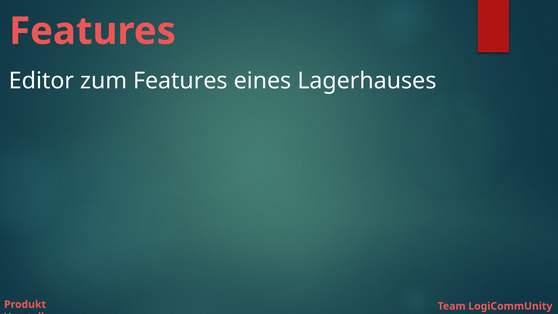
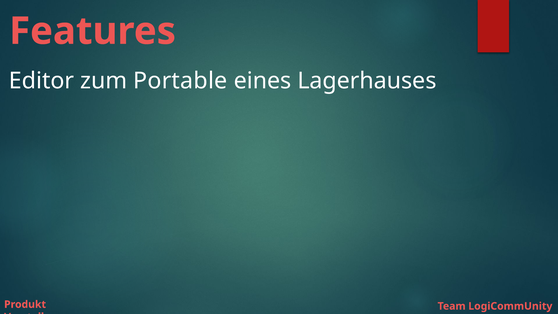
zum Features: Features -> Portable
